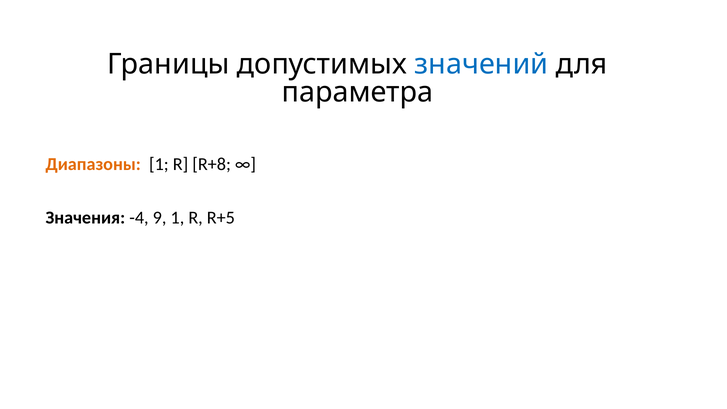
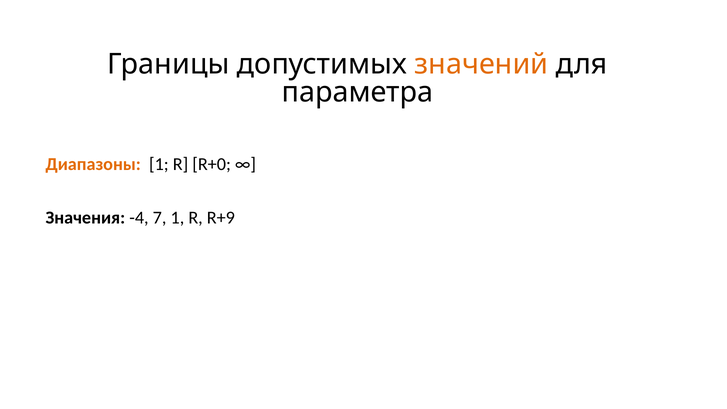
значений colour: blue -> orange
R+8: R+8 -> R+0
9: 9 -> 7
R+5: R+5 -> R+9
